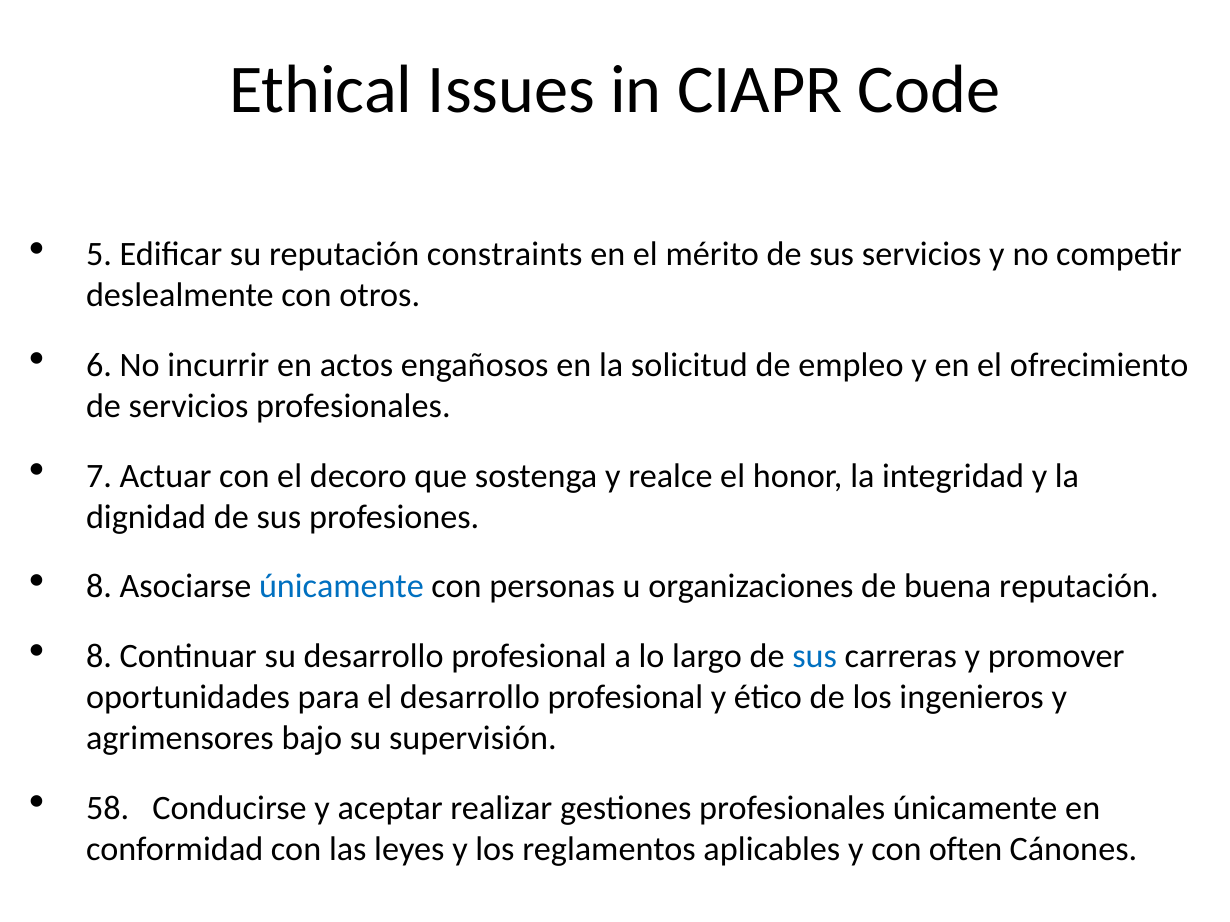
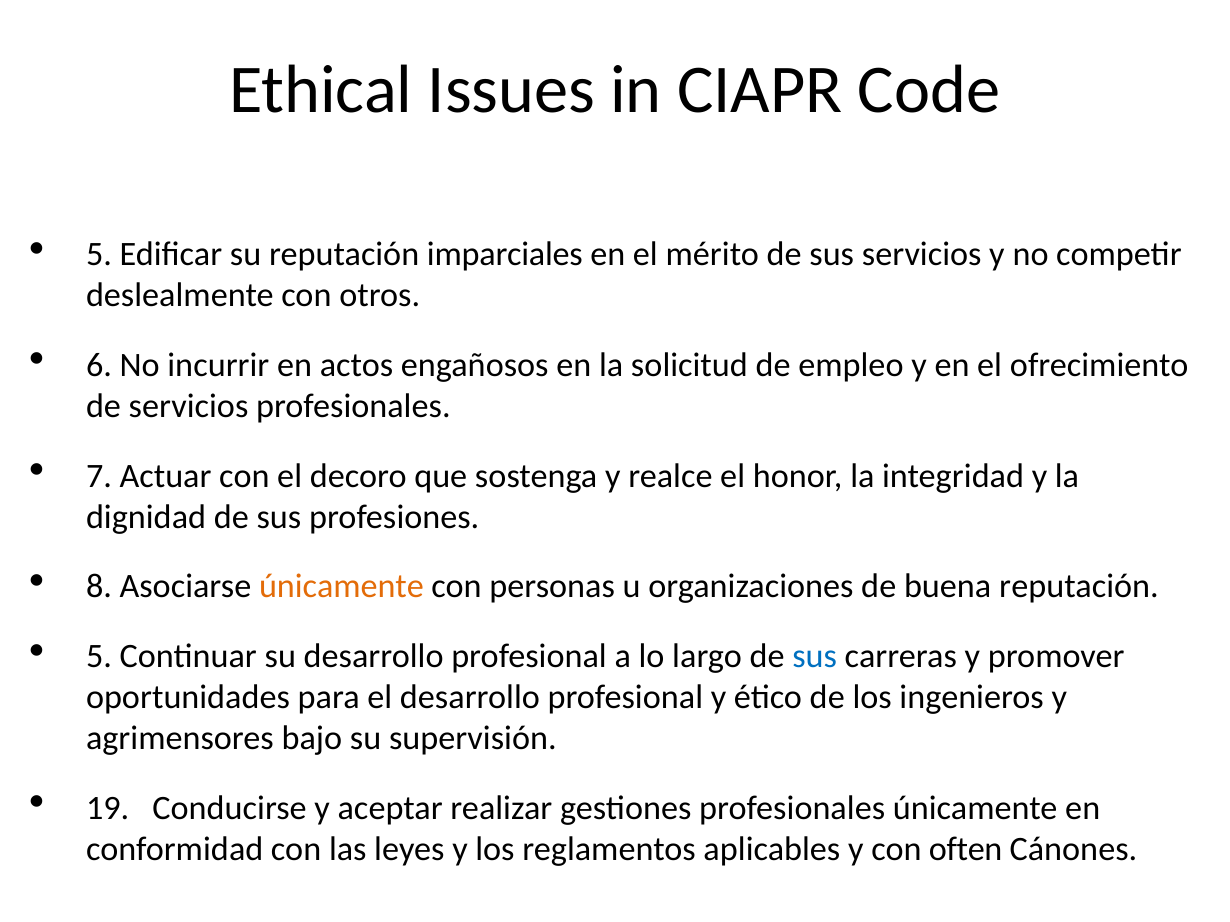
constraints: constraints -> imparciales
únicamente at (341, 587) colour: blue -> orange
8 at (99, 657): 8 -> 5
58: 58 -> 19
